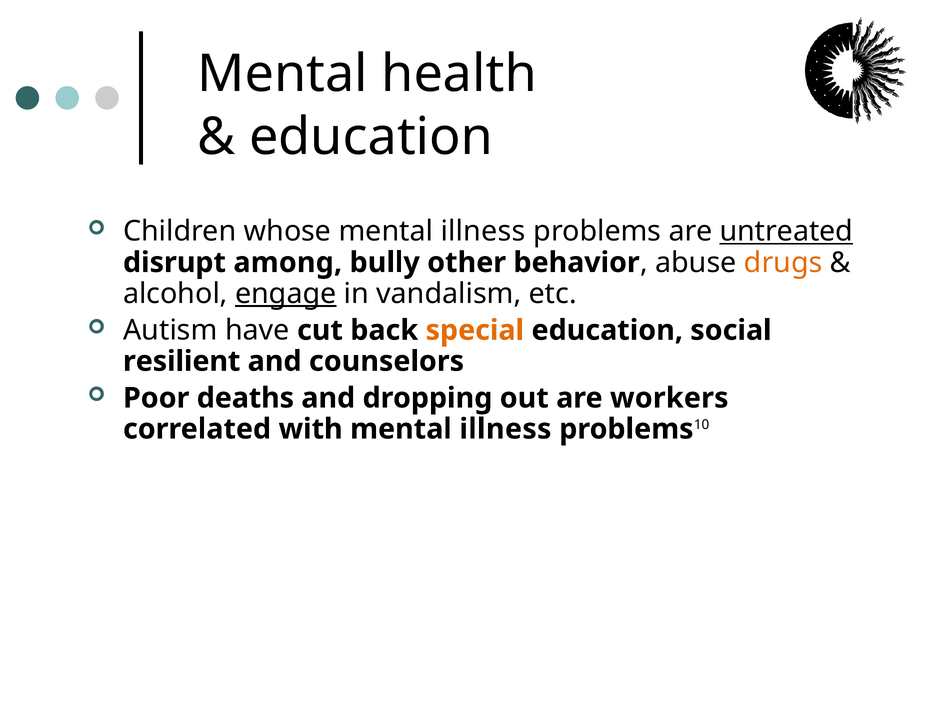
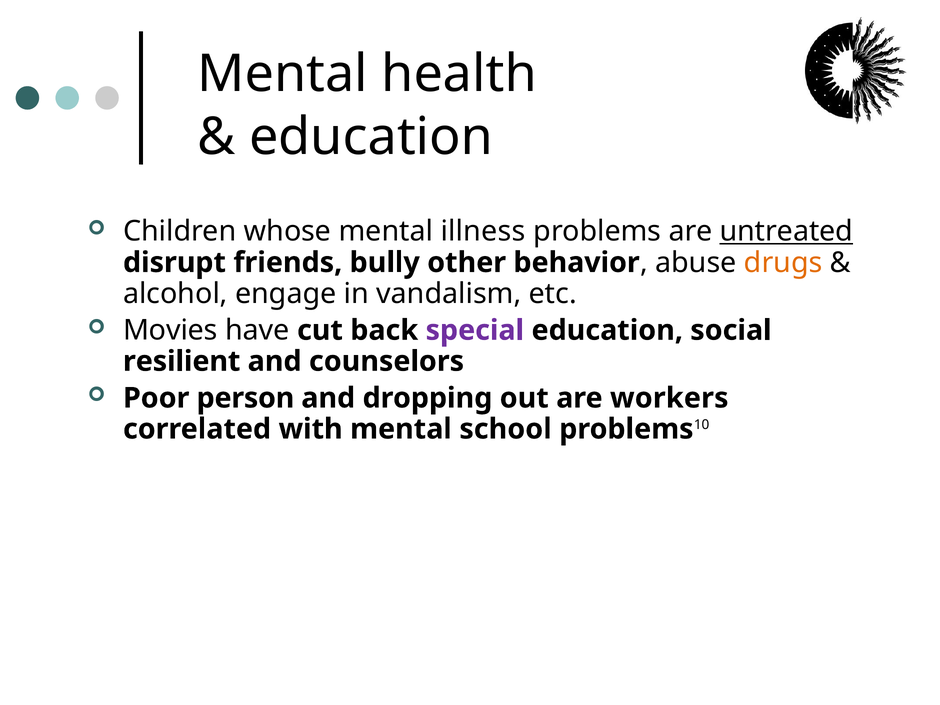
among: among -> friends
engage underline: present -> none
Autism: Autism -> Movies
special colour: orange -> purple
deaths: deaths -> person
with mental illness: illness -> school
